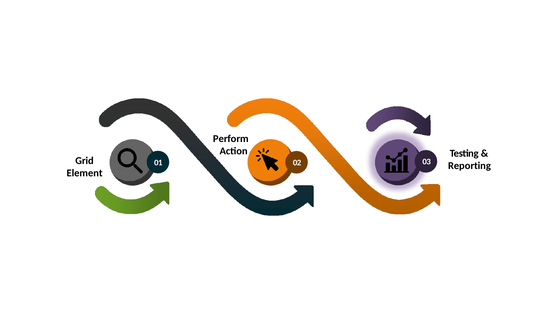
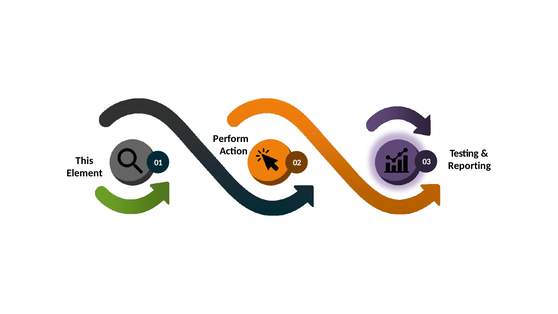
Grid: Grid -> This
